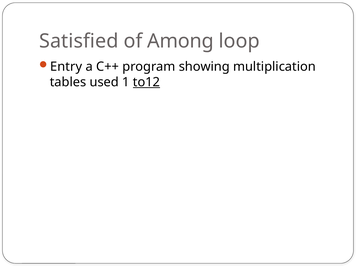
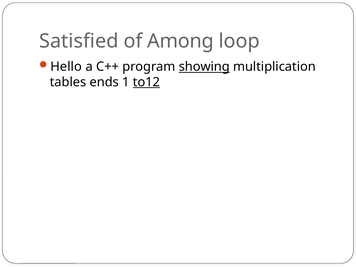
Entry: Entry -> Hello
showing underline: none -> present
used: used -> ends
